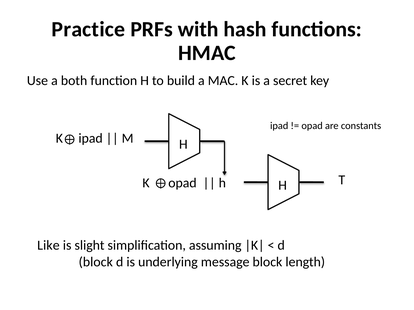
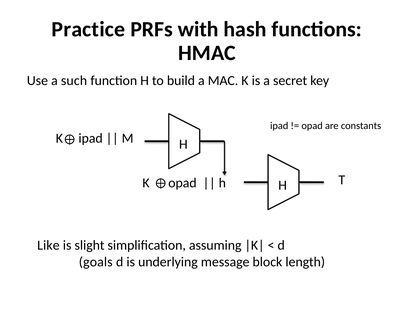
both: both -> such
block at (96, 262): block -> goals
